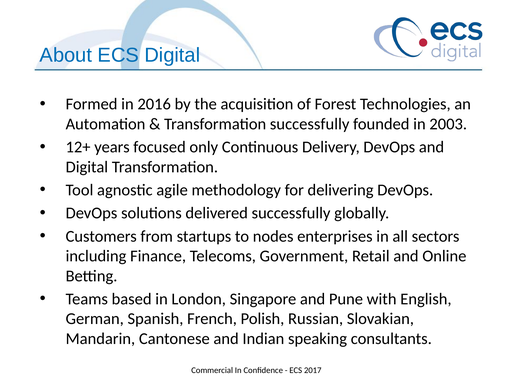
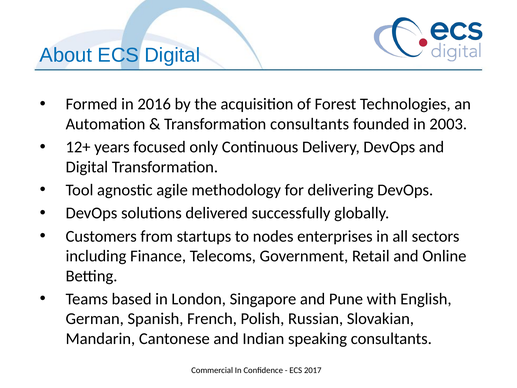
Transformation successfully: successfully -> consultants
